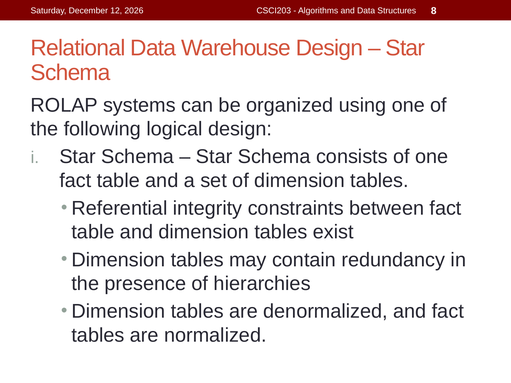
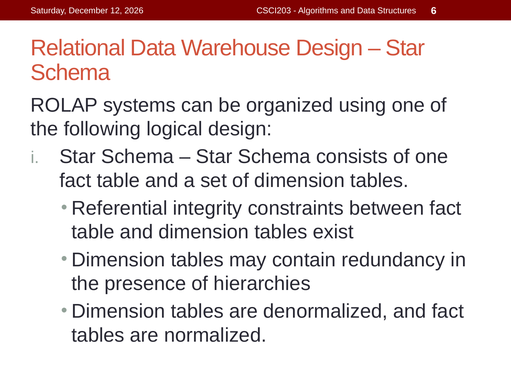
8: 8 -> 6
